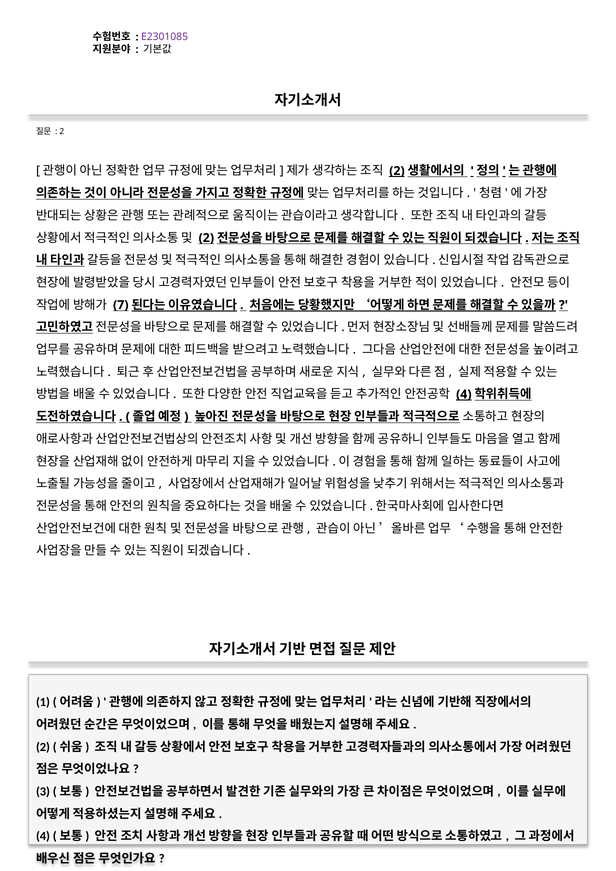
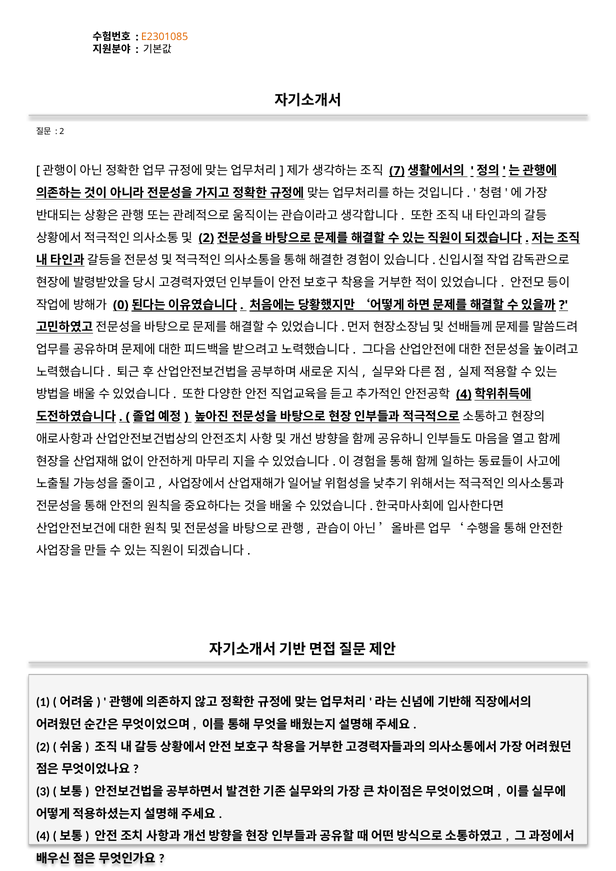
E2301085 colour: purple -> orange
2 at (397, 171): 2 -> 7
7: 7 -> 0
